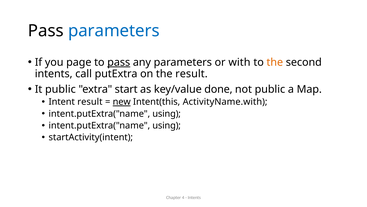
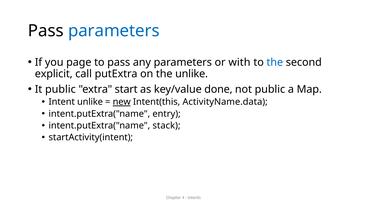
pass at (119, 62) underline: present -> none
the at (275, 62) colour: orange -> blue
intents at (54, 74): intents -> explicit
the result: result -> unlike
Intent result: result -> unlike
ActivityName.with: ActivityName.with -> ActivityName.data
using at (167, 113): using -> entry
using at (167, 125): using -> stack
